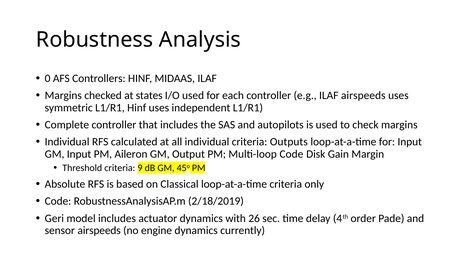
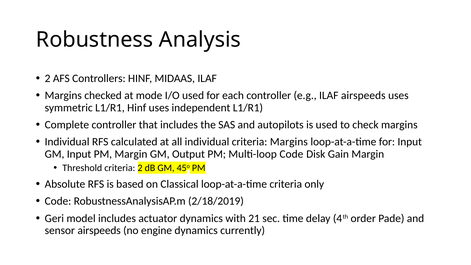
0 at (48, 78): 0 -> 2
states: states -> mode
criteria Outputs: Outputs -> Margins
PM Aileron: Aileron -> Margin
criteria 9: 9 -> 2
26: 26 -> 21
